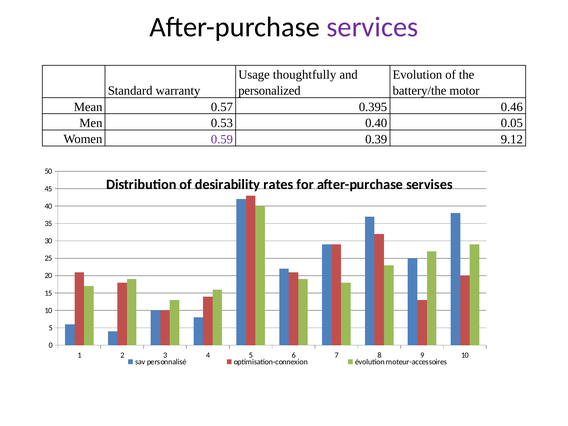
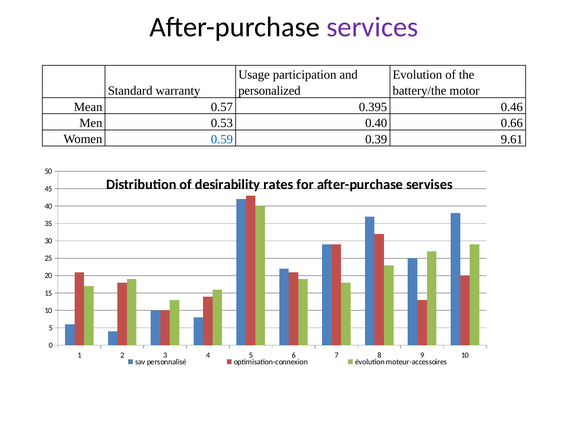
thoughtfully: thoughtfully -> participation
0.05: 0.05 -> 0.66
0.59 colour: purple -> blue
9.12: 9.12 -> 9.61
